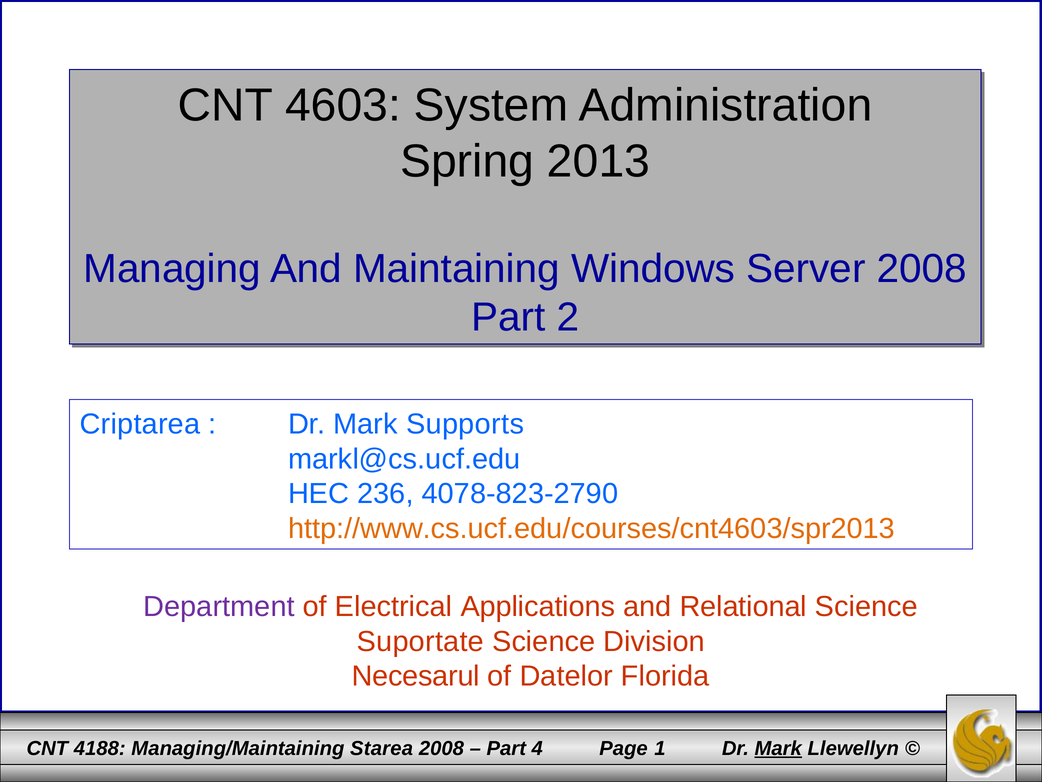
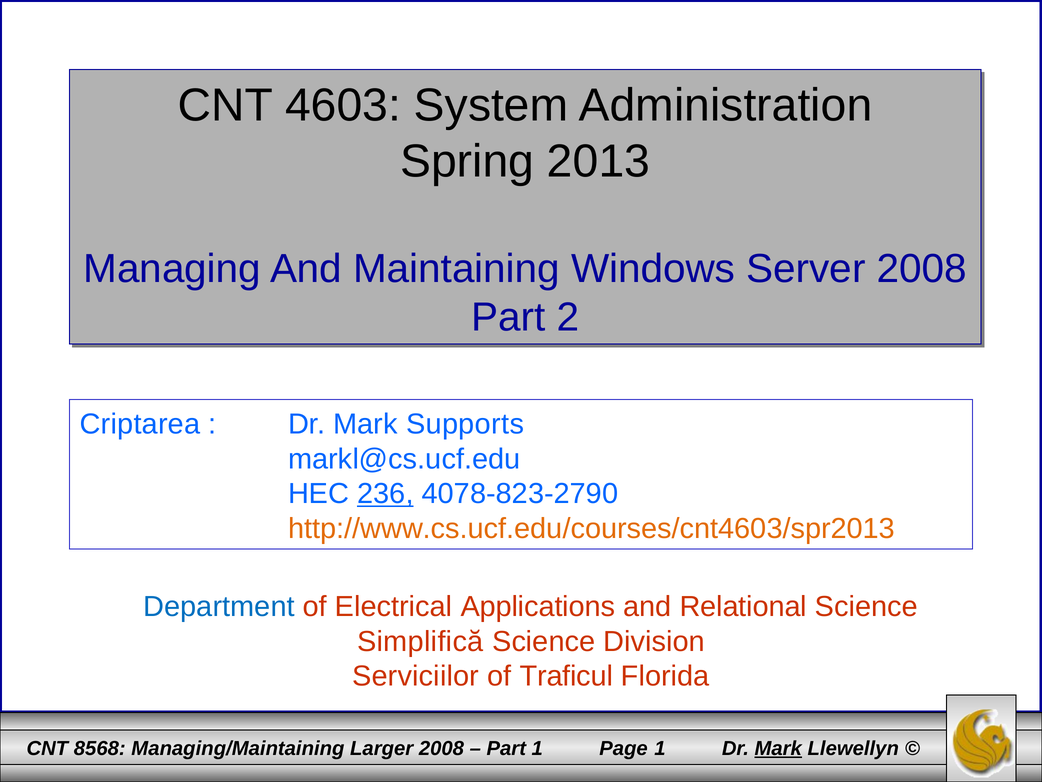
236 underline: none -> present
Department colour: purple -> blue
Suportate: Suportate -> Simplifică
Necesarul: Necesarul -> Serviciilor
Datelor: Datelor -> Traficul
4188: 4188 -> 8568
Starea: Starea -> Larger
Part 4: 4 -> 1
